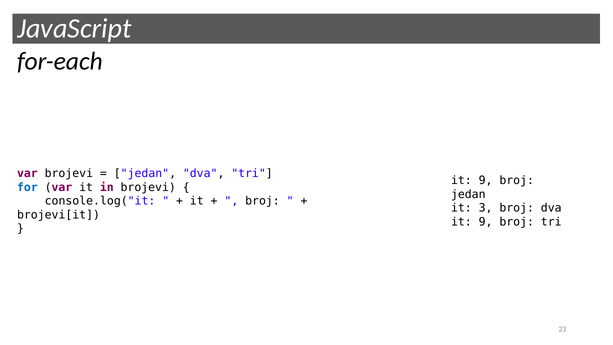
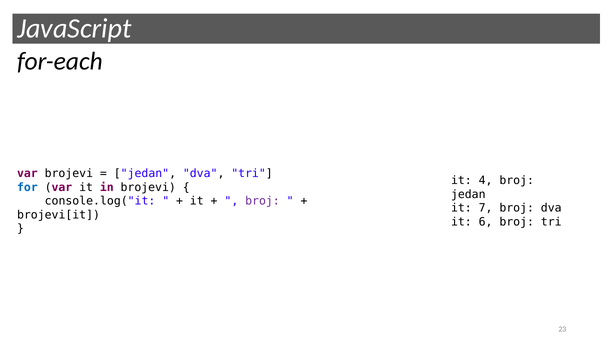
9 at (486, 180): 9 -> 4
broj at (262, 201) colour: black -> purple
3: 3 -> 7
9 at (486, 222): 9 -> 6
